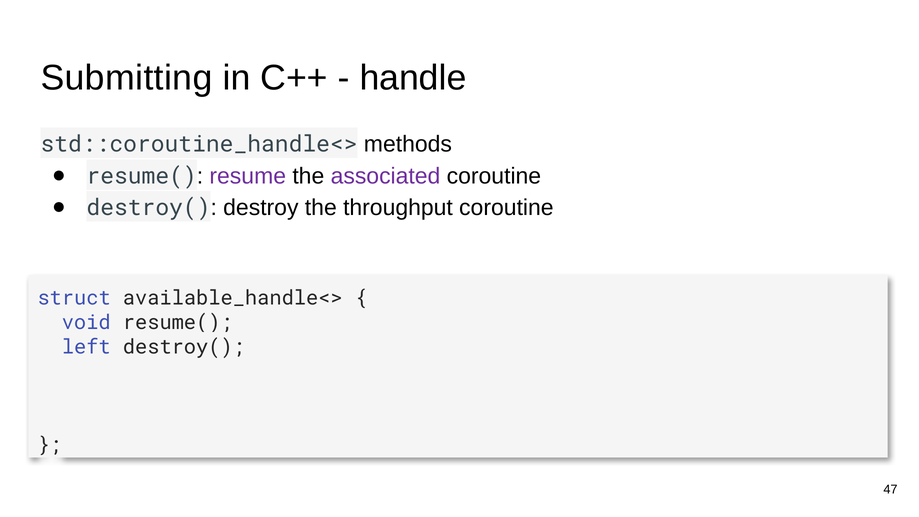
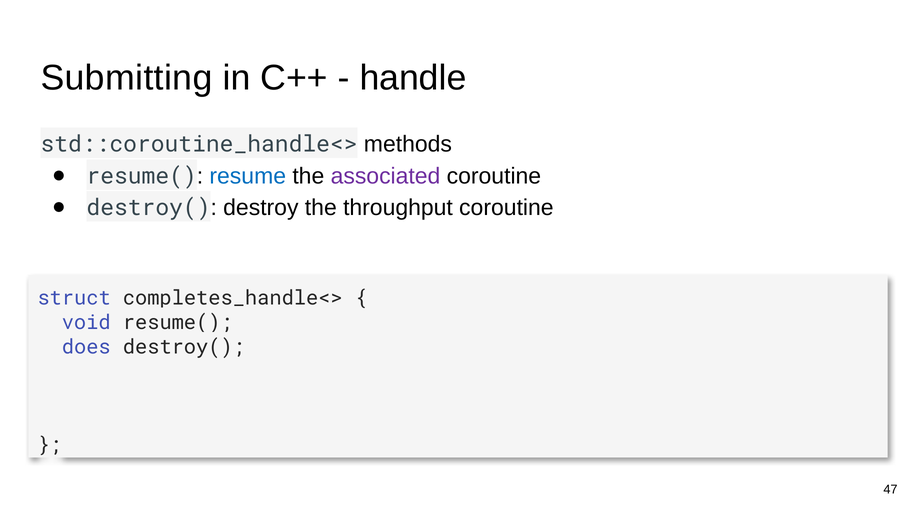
resume colour: purple -> blue
available_handle<>: available_handle<> -> completes_handle<>
left: left -> does
